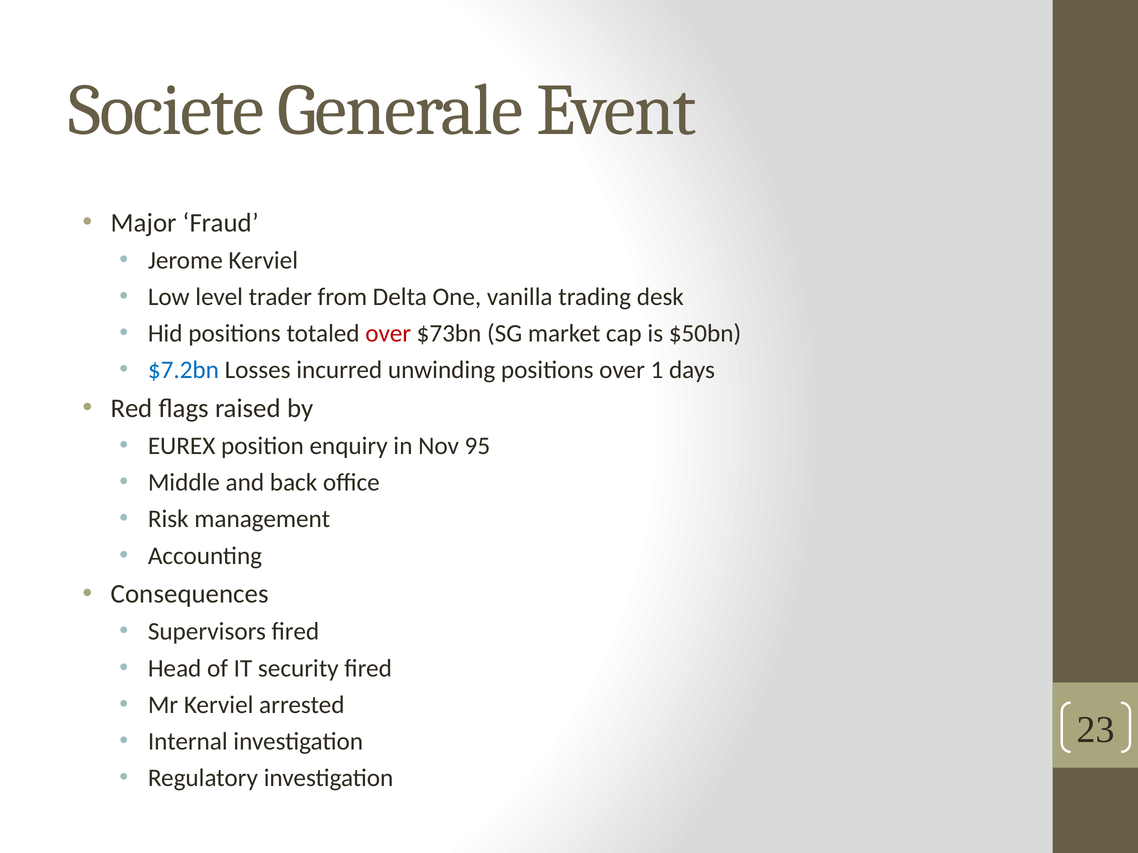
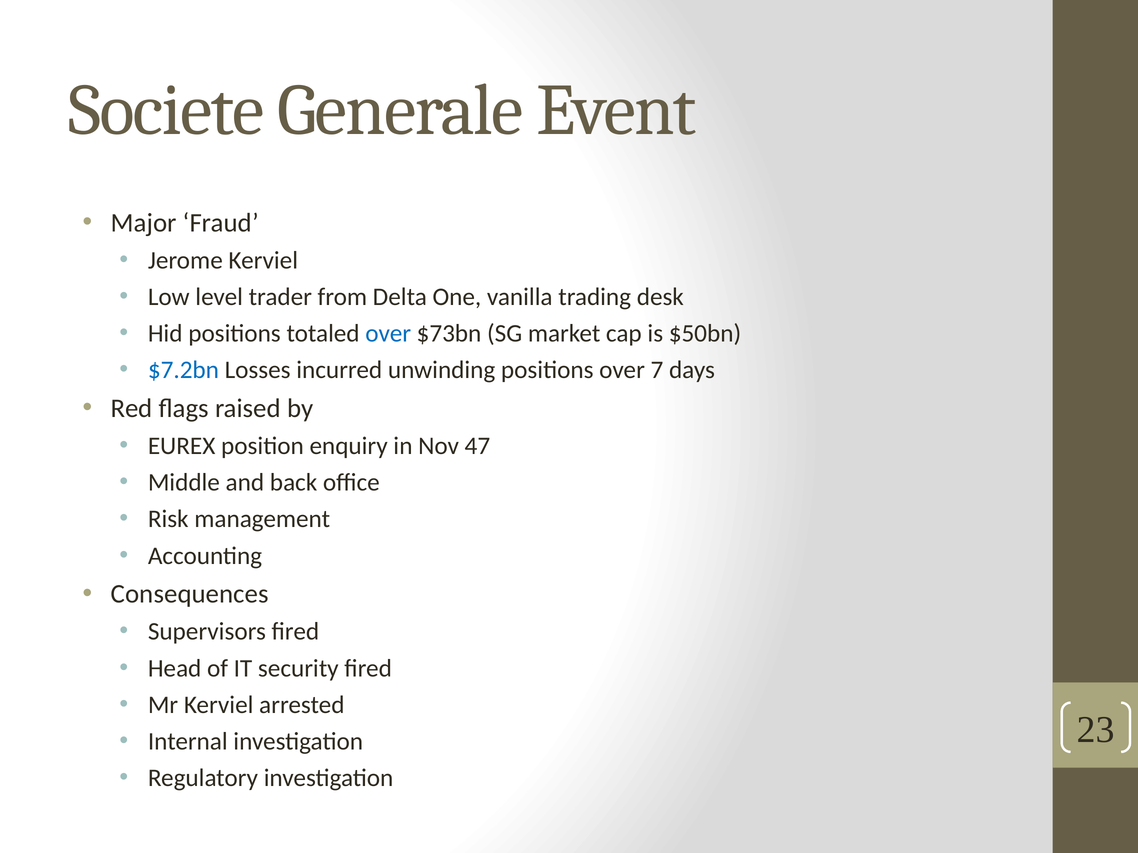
over at (388, 334) colour: red -> blue
1: 1 -> 7
95: 95 -> 47
